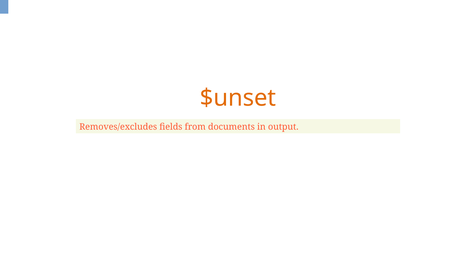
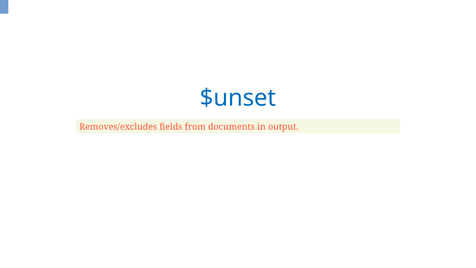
$unset colour: orange -> blue
